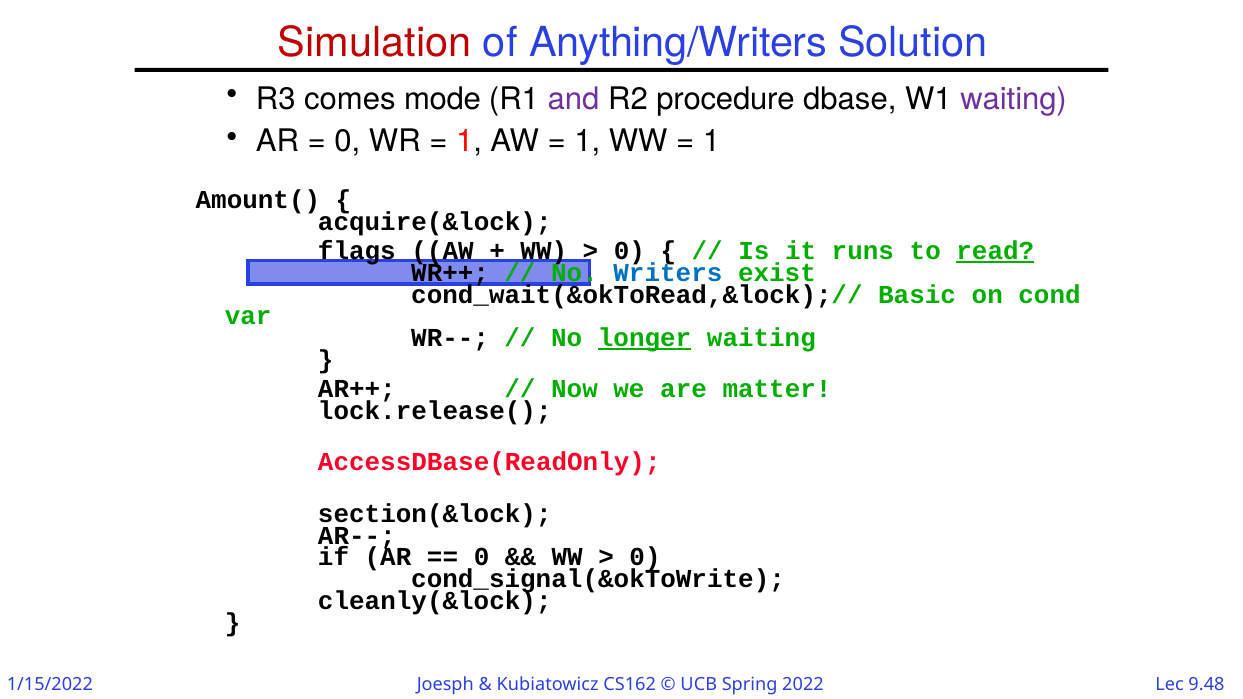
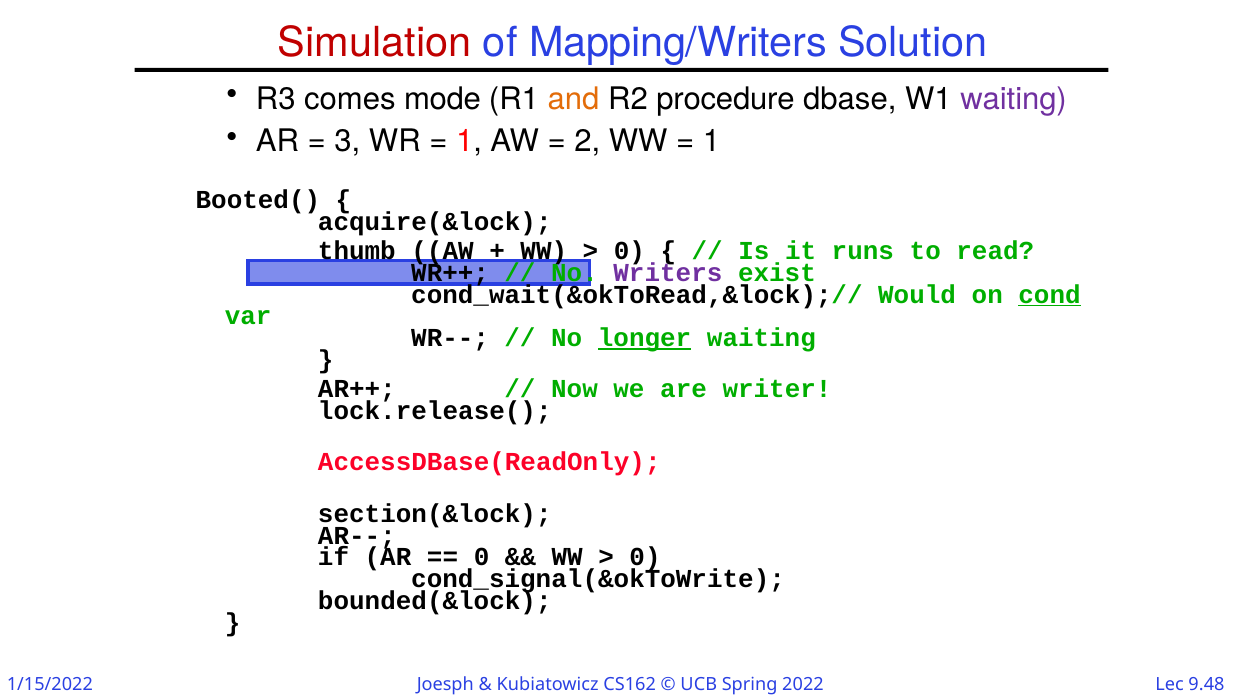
Anything/Writers: Anything/Writers -> Mapping/Writers
and colour: purple -> orange
0 at (347, 142): 0 -> 3
1 at (587, 142): 1 -> 2
Amount(: Amount( -> Booted(
flags: flags -> thumb
read underline: present -> none
Writers colour: blue -> purple
Basic: Basic -> Would
cond underline: none -> present
matter: matter -> writer
cleanly(&lock: cleanly(&lock -> bounded(&lock
